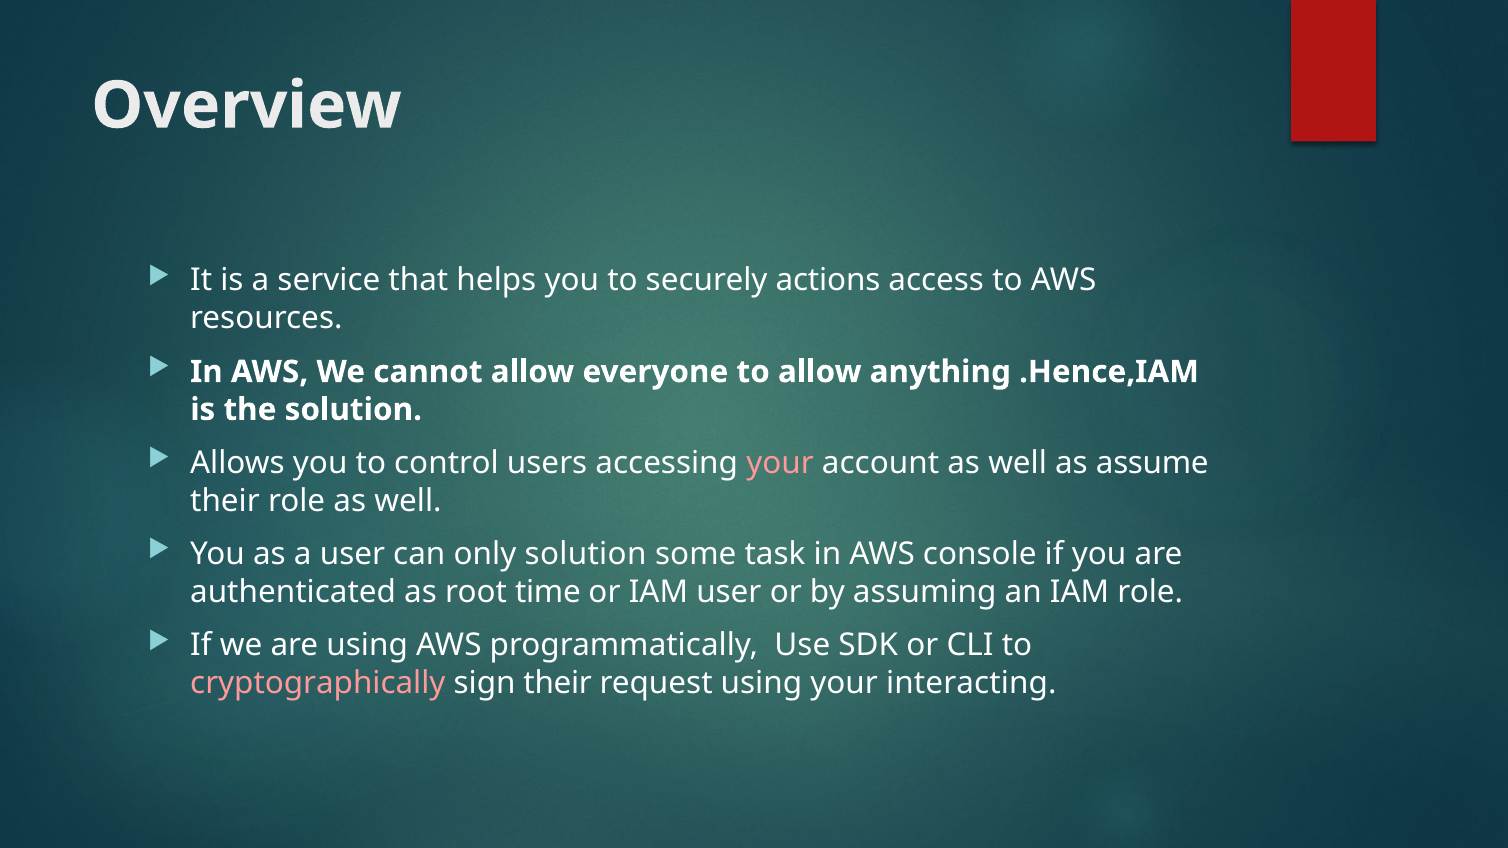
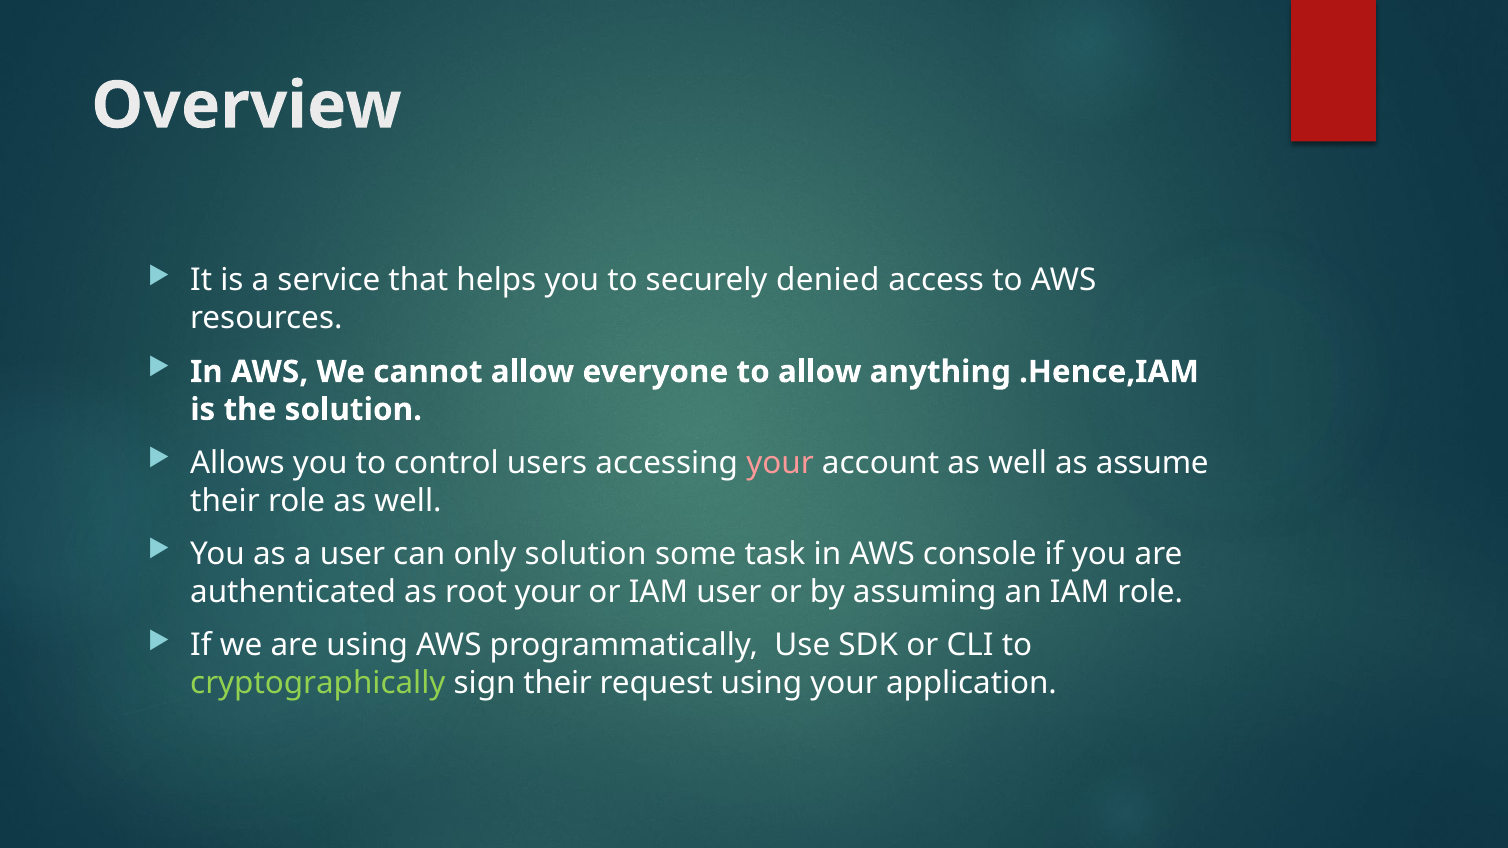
actions: actions -> denied
root time: time -> your
cryptographically colour: pink -> light green
interacting: interacting -> application
